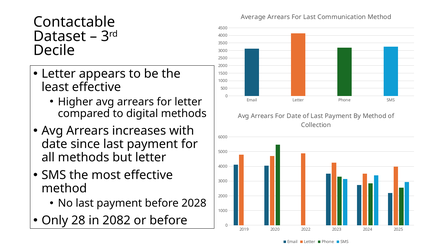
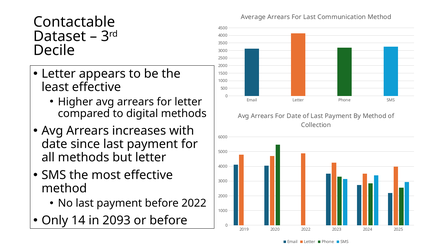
before 2028: 2028 -> 2022
28: 28 -> 14
2082: 2082 -> 2093
